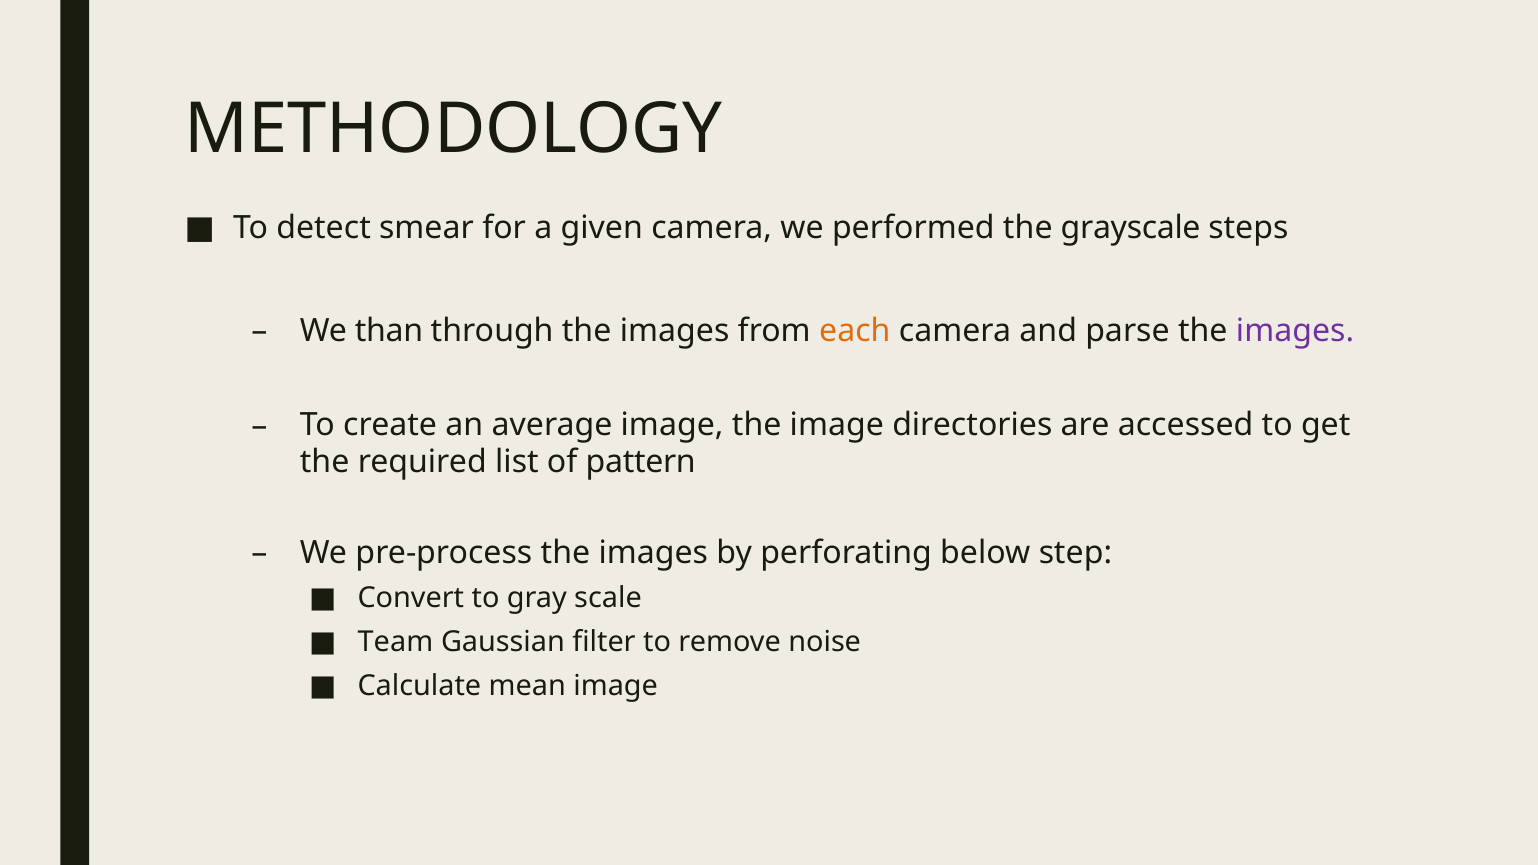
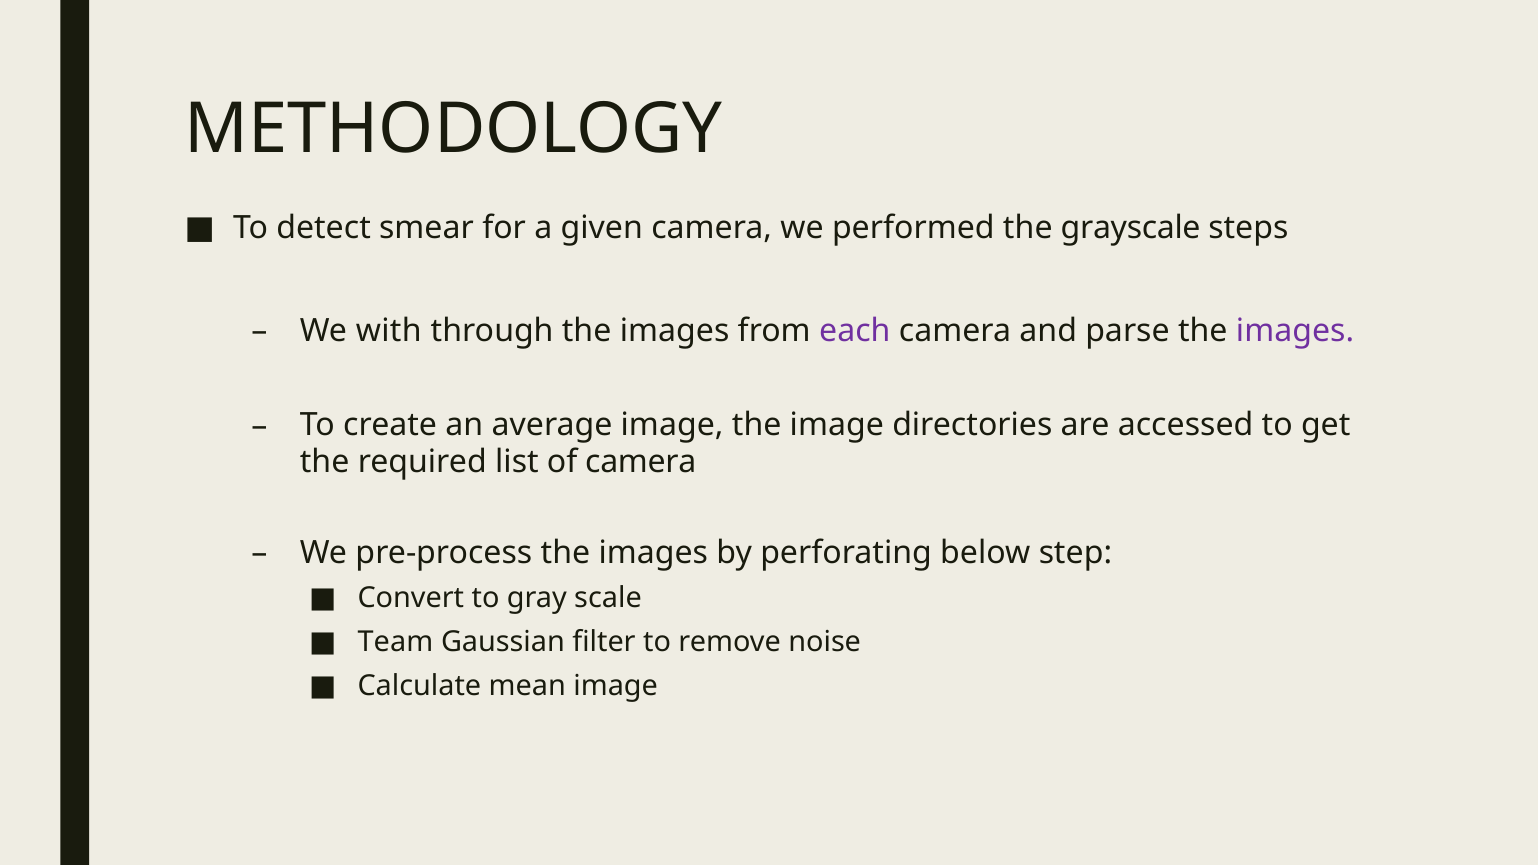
than: than -> with
each colour: orange -> purple
of pattern: pattern -> camera
